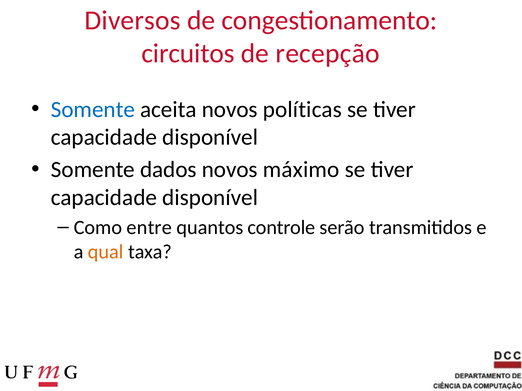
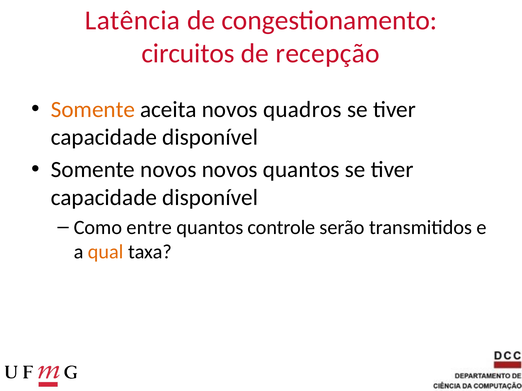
Diversos: Diversos -> Latência
Somente at (93, 110) colour: blue -> orange
políticas: políticas -> quadros
Somente dados: dados -> novos
novos máximo: máximo -> quantos
